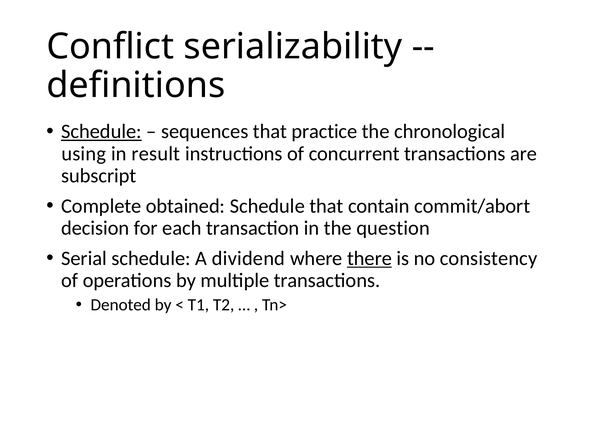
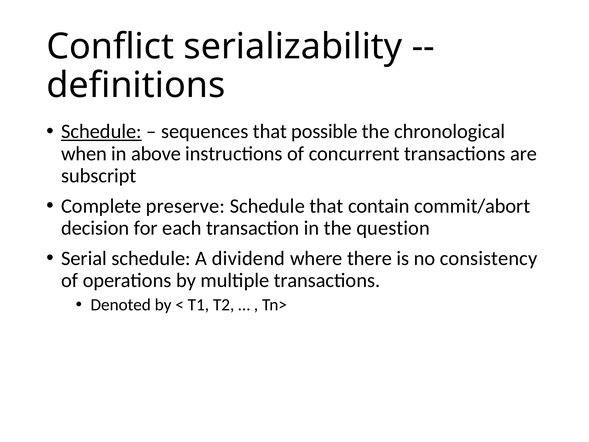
practice: practice -> possible
using: using -> when
result: result -> above
obtained: obtained -> preserve
there underline: present -> none
